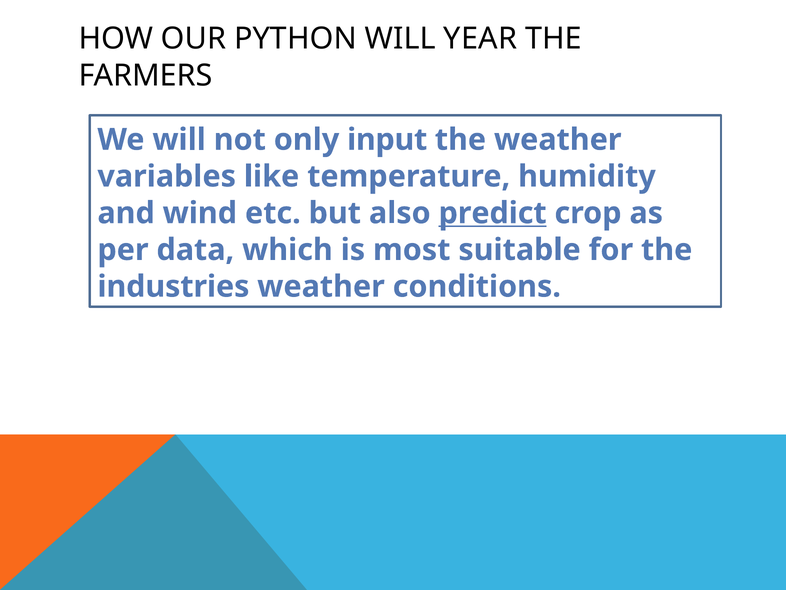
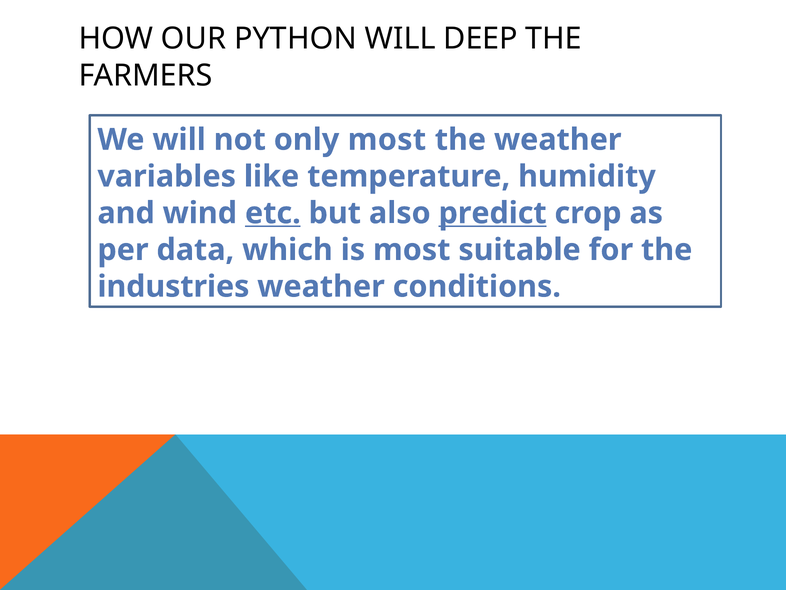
YEAR: YEAR -> DEEP
only input: input -> most
etc underline: none -> present
